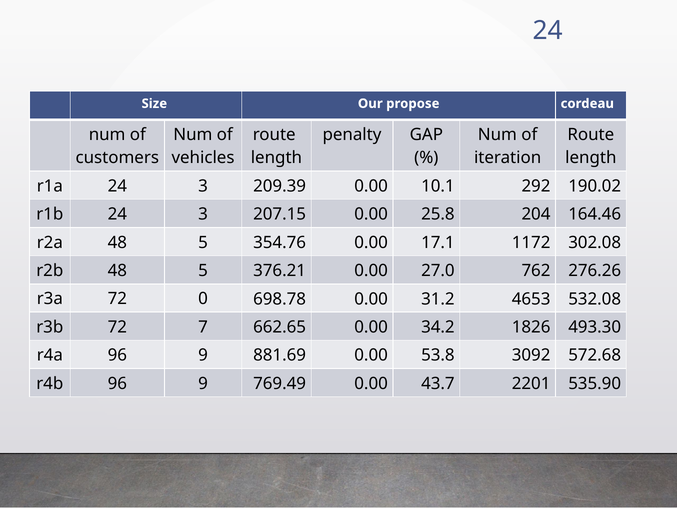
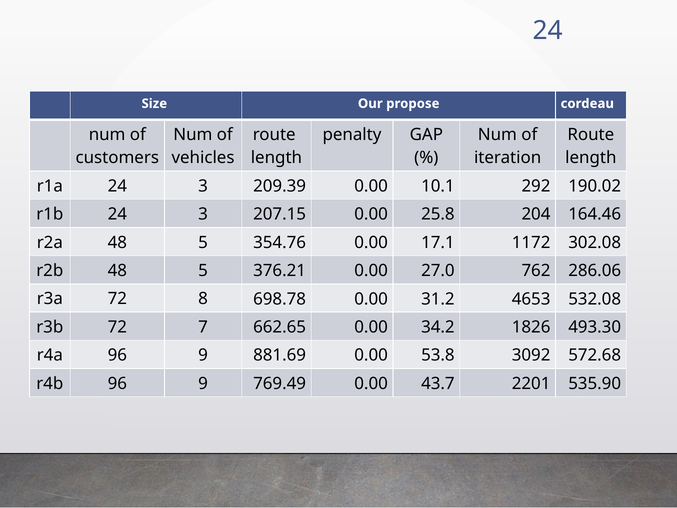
276.26: 276.26 -> 286.06
0: 0 -> 8
